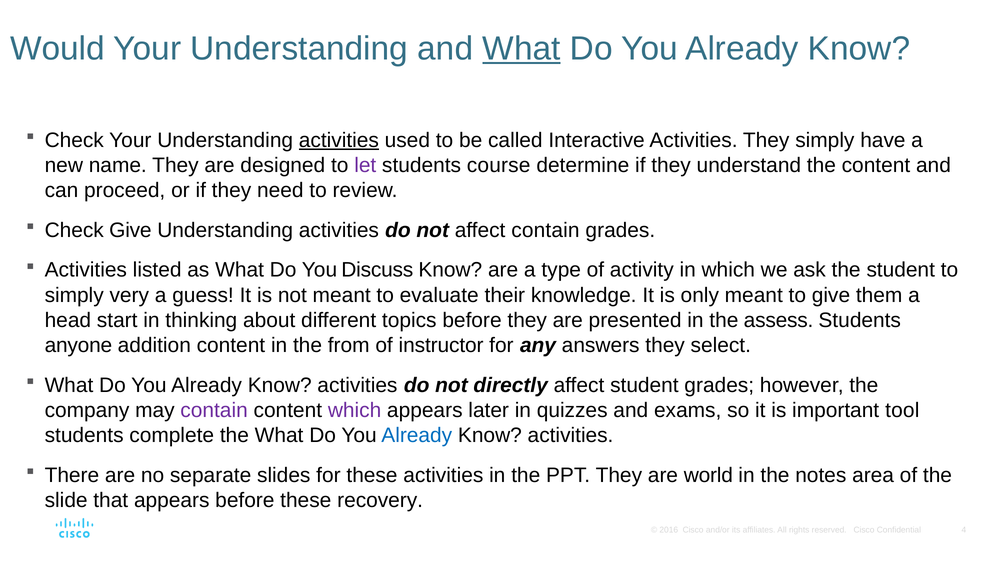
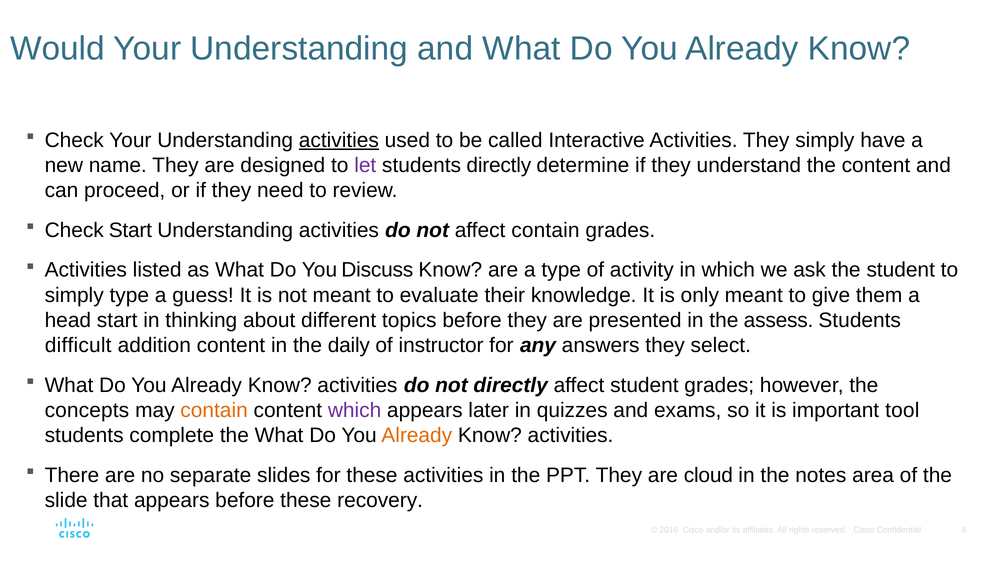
What at (521, 48) underline: present -> none
students course: course -> directly
Check Give: Give -> Start
simply very: very -> type
anyone: anyone -> difficult
from: from -> daily
company: company -> concepts
contain at (214, 410) colour: purple -> orange
Already at (417, 435) colour: blue -> orange
world: world -> cloud
